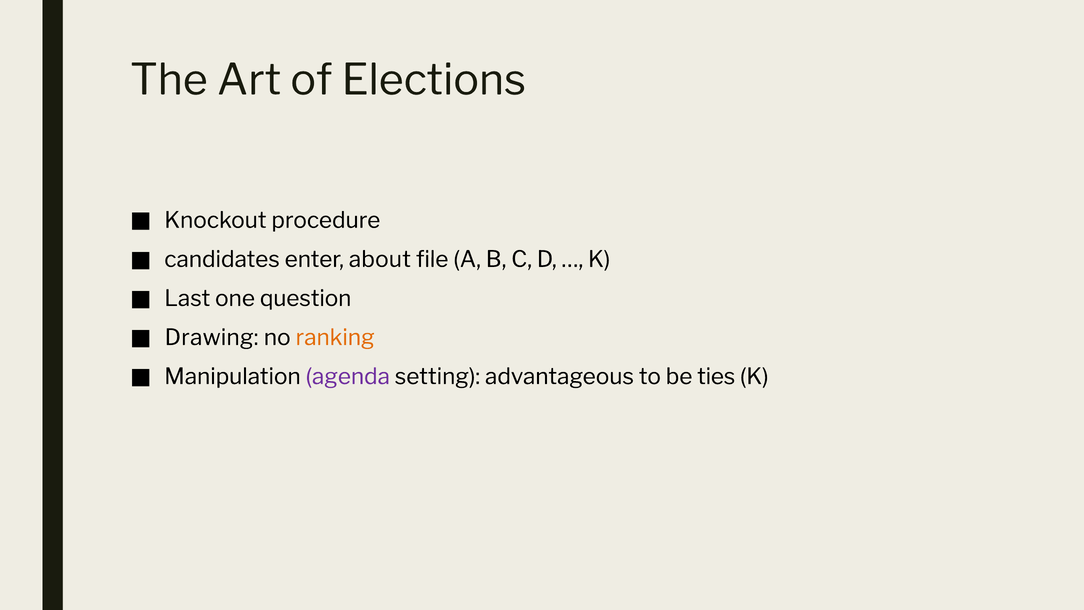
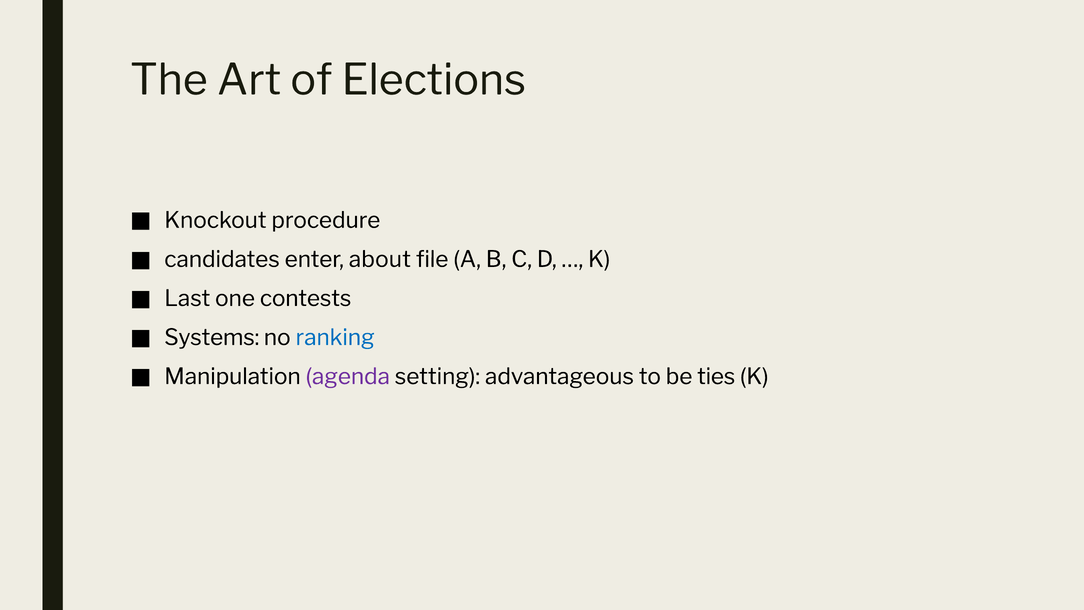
question: question -> contests
Drawing: Drawing -> Systems
ranking colour: orange -> blue
